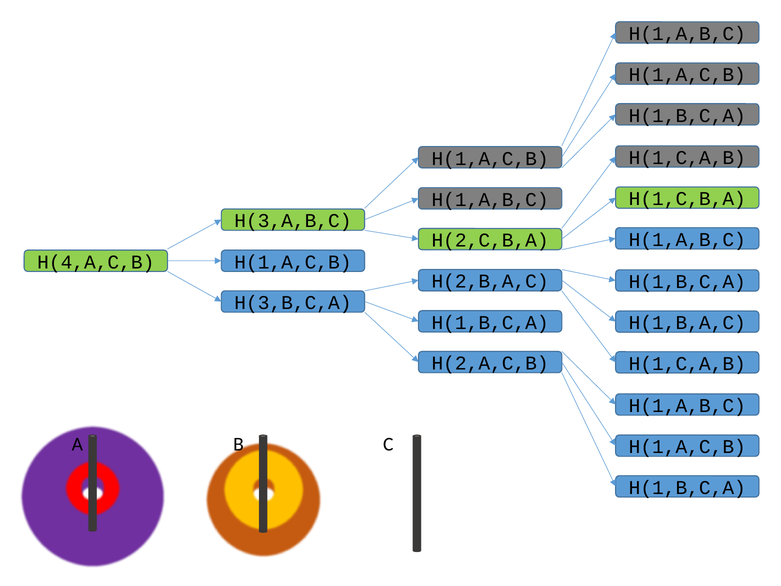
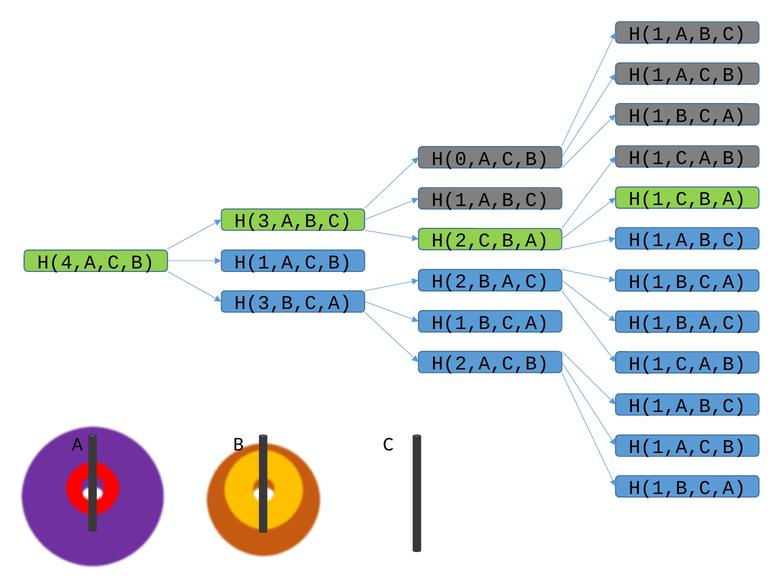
H(1,A,C,B at (490, 159): H(1,A,C,B -> H(0,A,C,B
